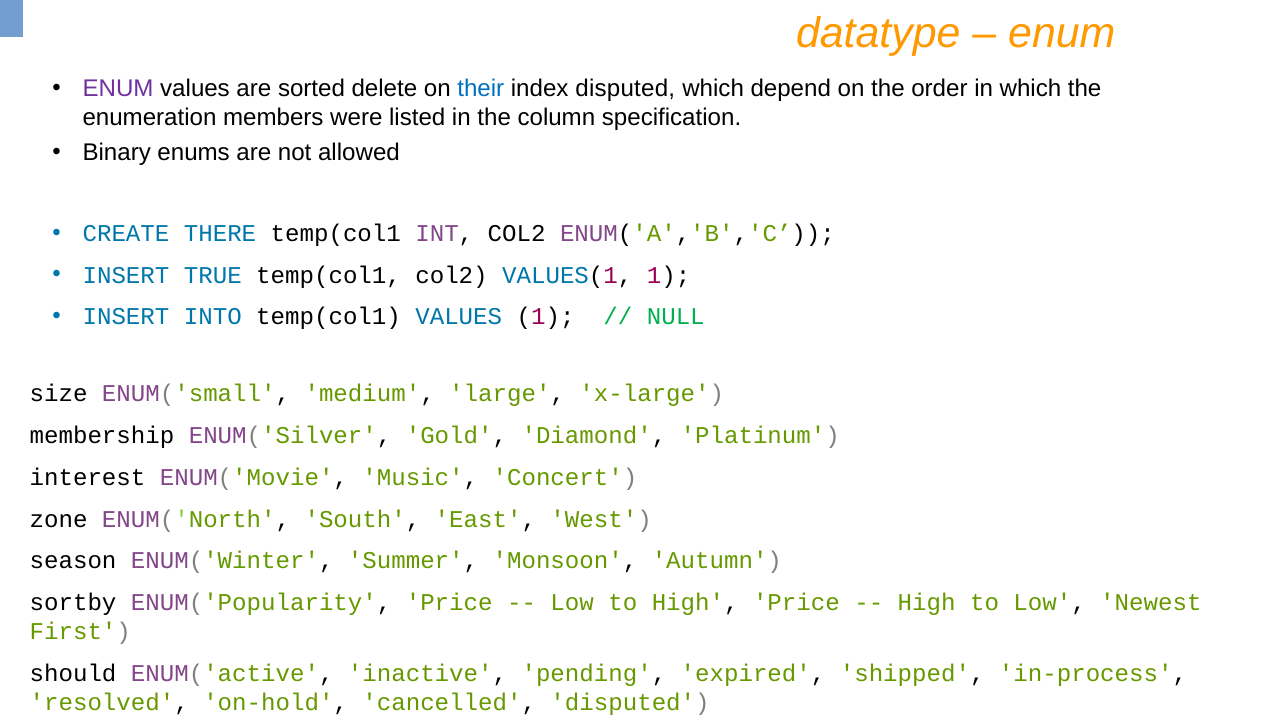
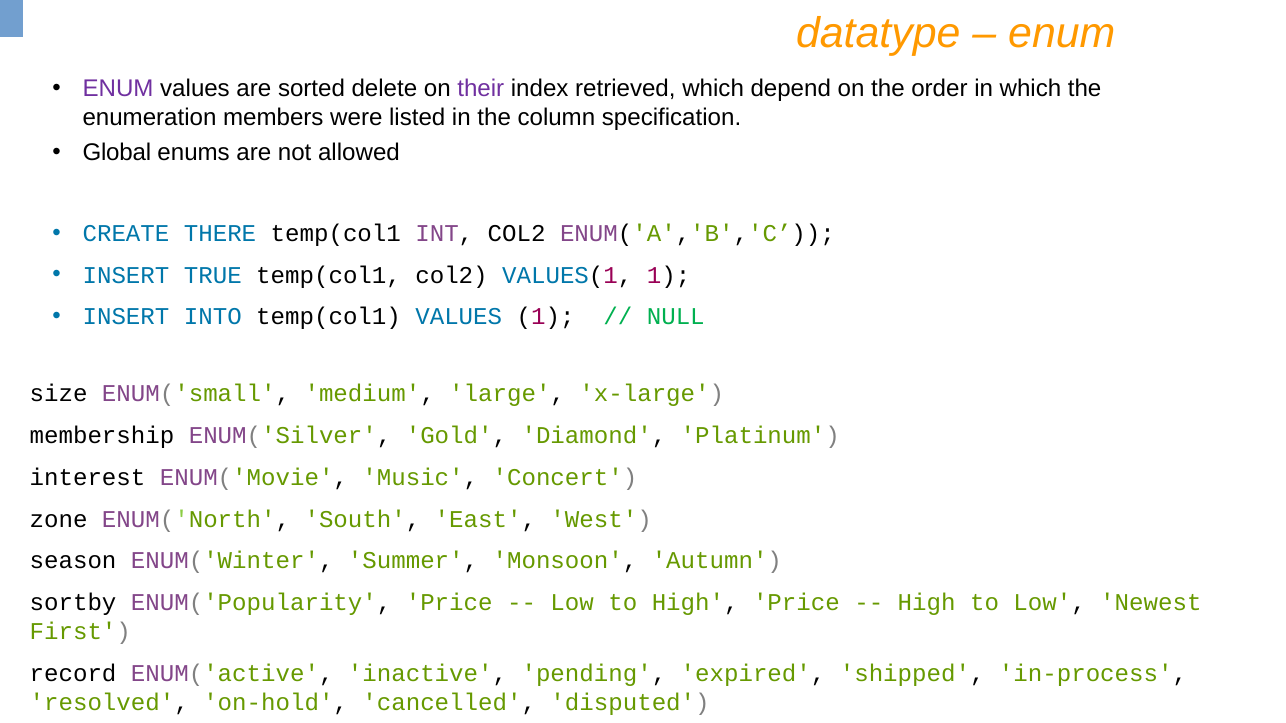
their colour: blue -> purple
index disputed: disputed -> retrieved
Binary: Binary -> Global
should: should -> record
